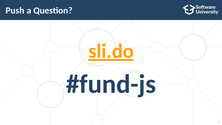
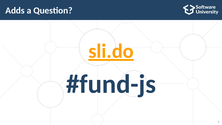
Push: Push -> Adds
